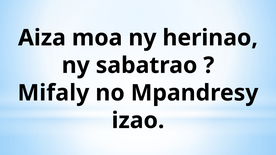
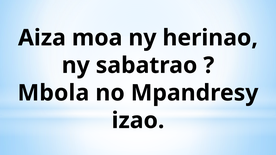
Mifaly: Mifaly -> Mbola
